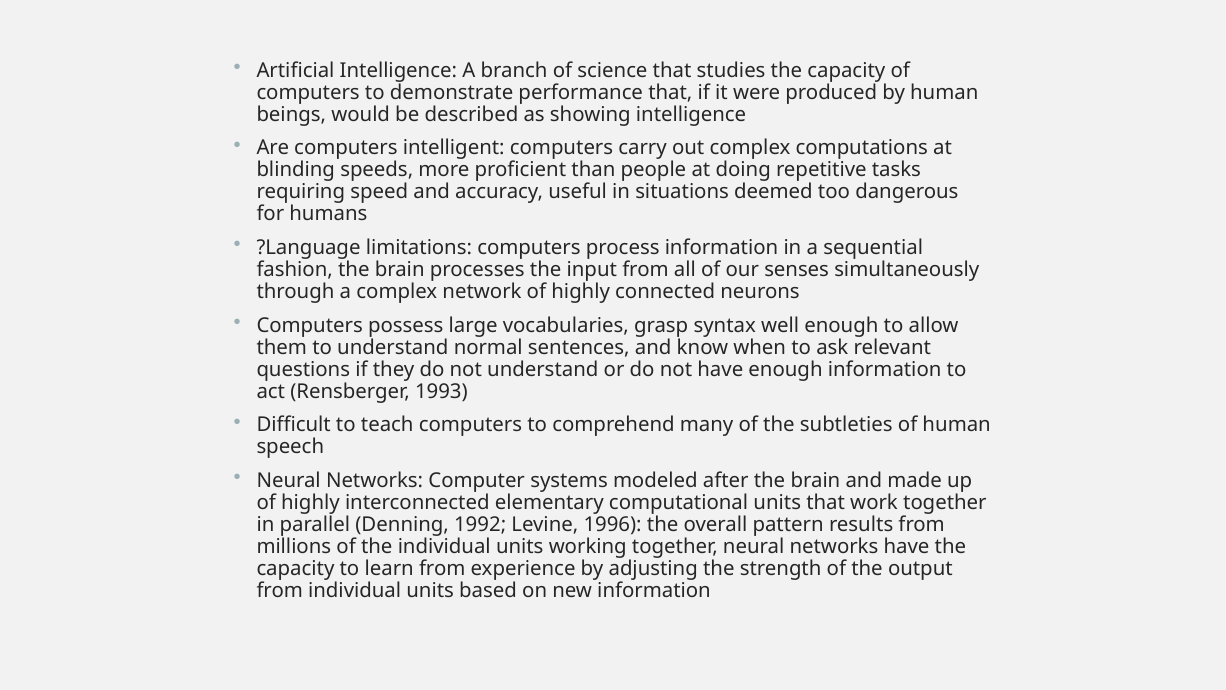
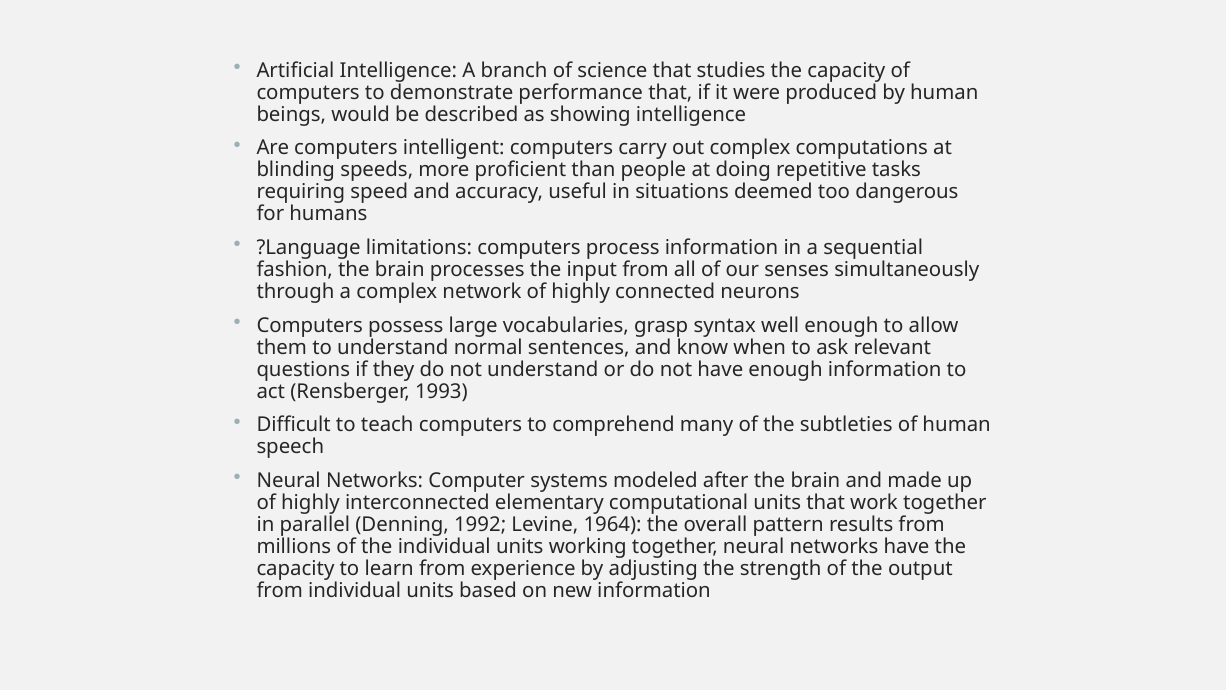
1996: 1996 -> 1964
